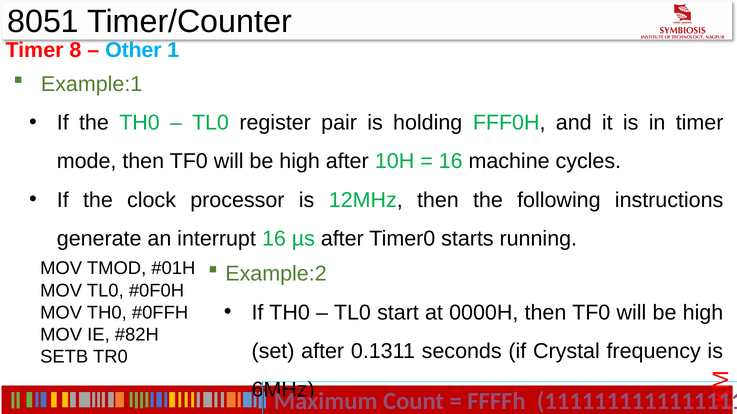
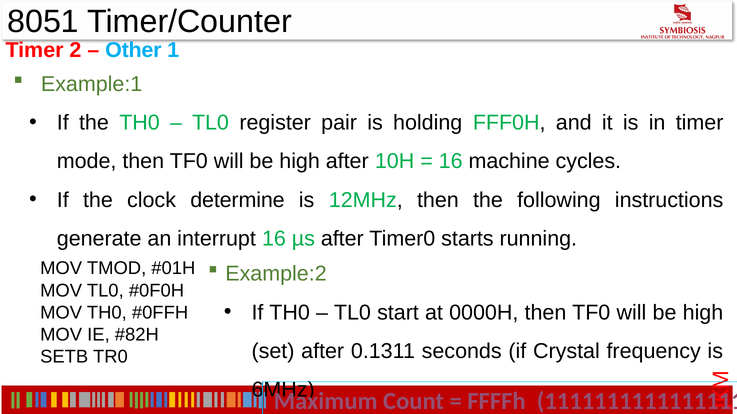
8: 8 -> 2
processor: processor -> determine
